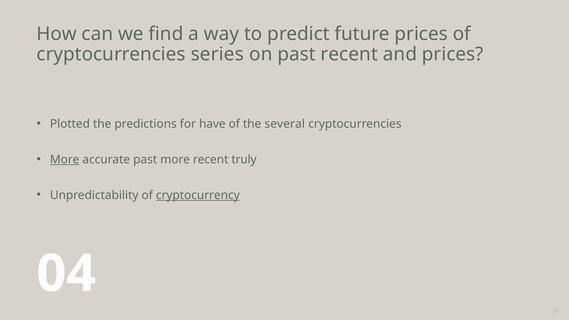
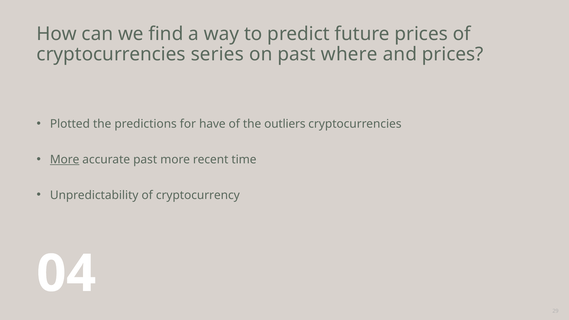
past recent: recent -> where
several: several -> outliers
truly: truly -> time
cryptocurrency underline: present -> none
